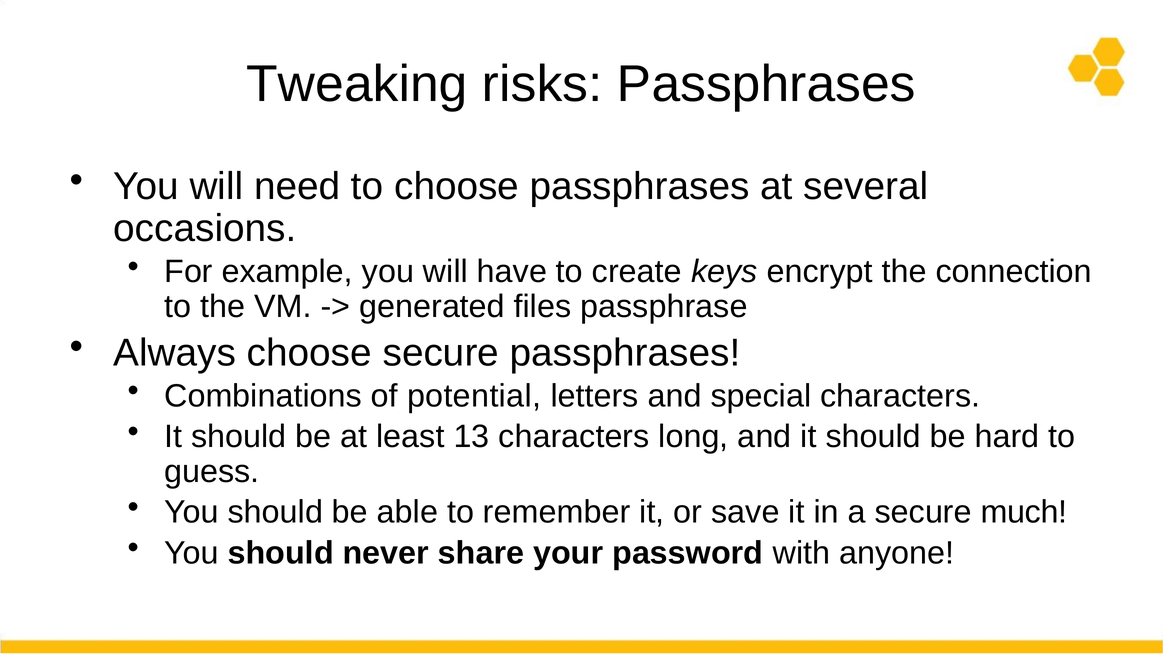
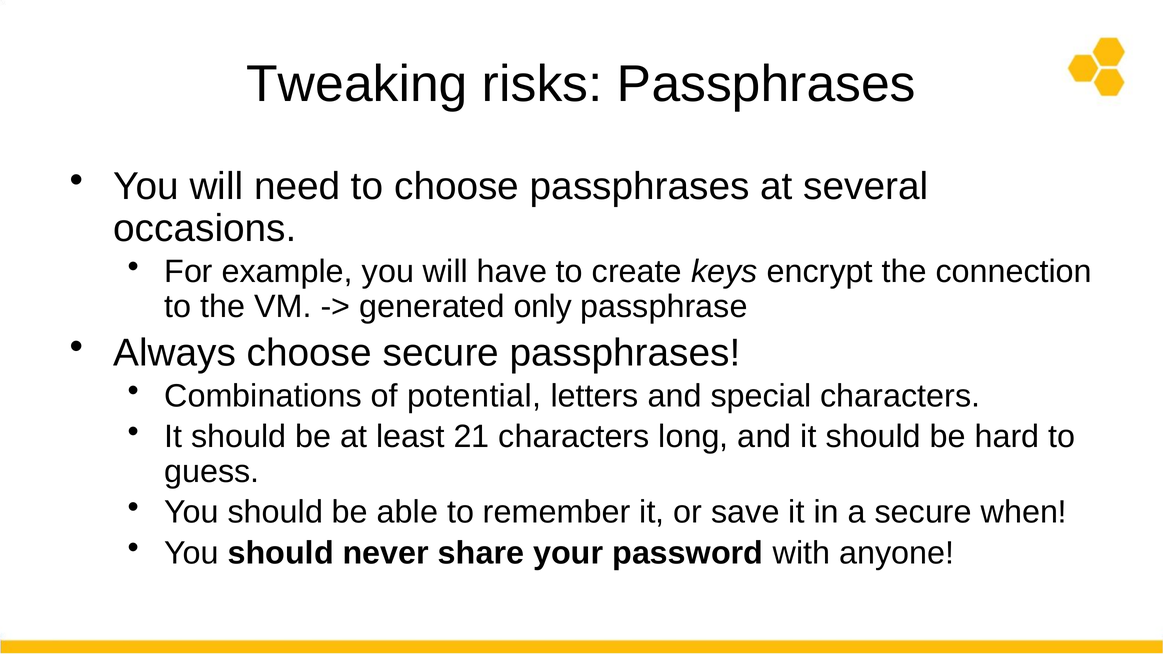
files: files -> only
13: 13 -> 21
much: much -> when
